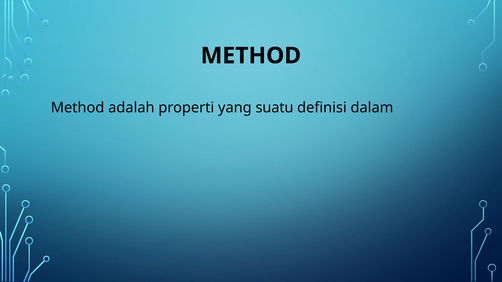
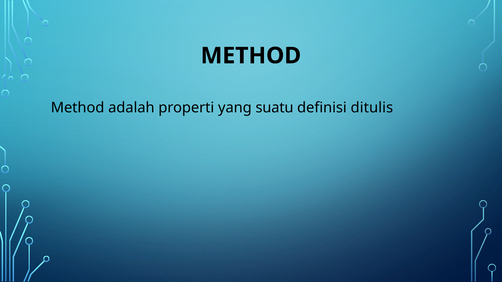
dalam: dalam -> ditulis
